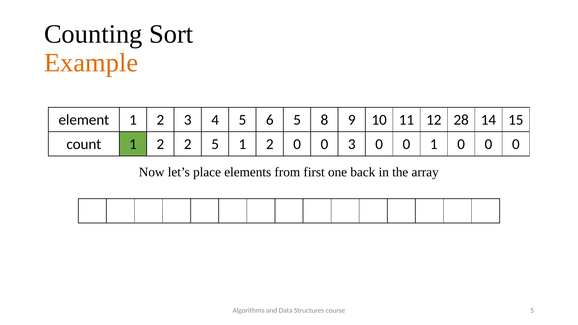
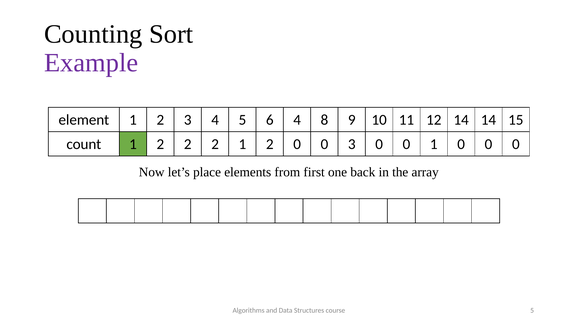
Example colour: orange -> purple
6 5: 5 -> 4
12 28: 28 -> 14
2 2 5: 5 -> 2
